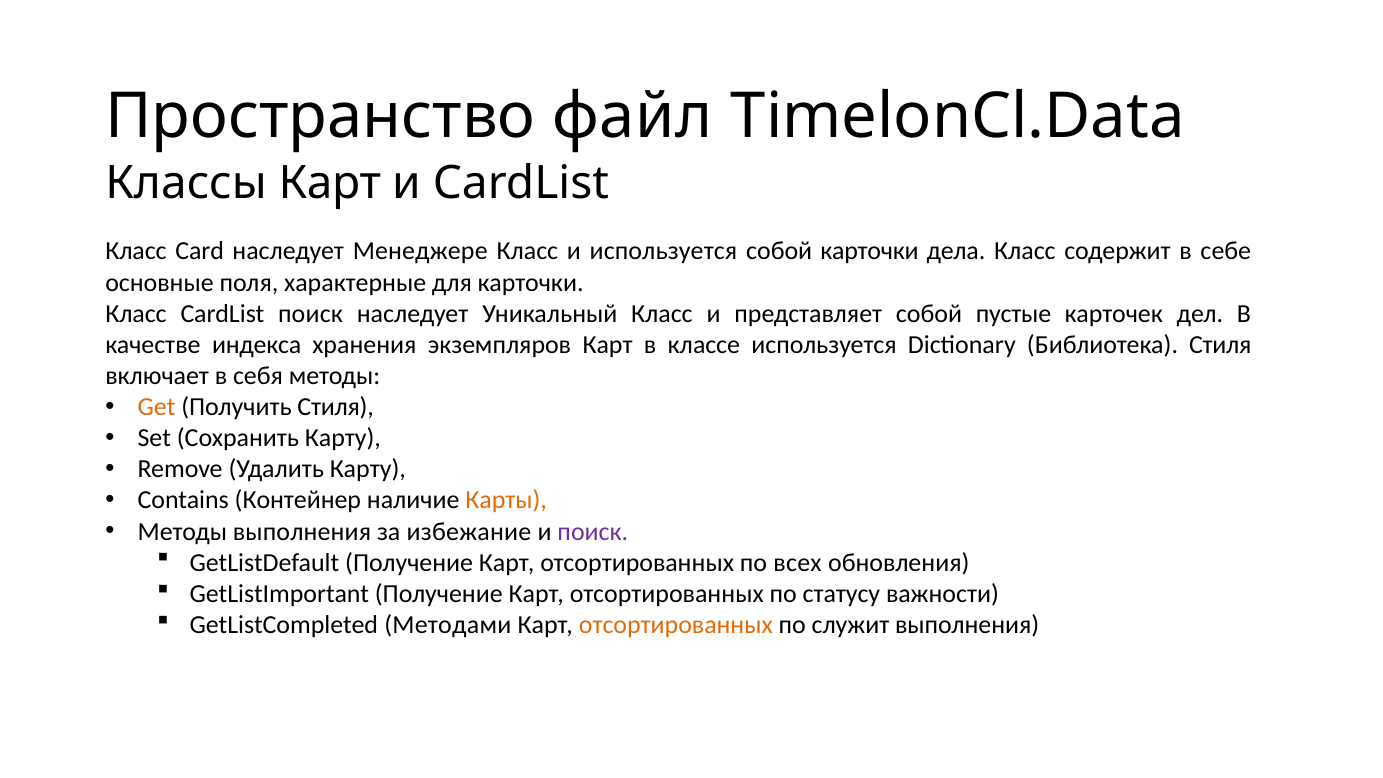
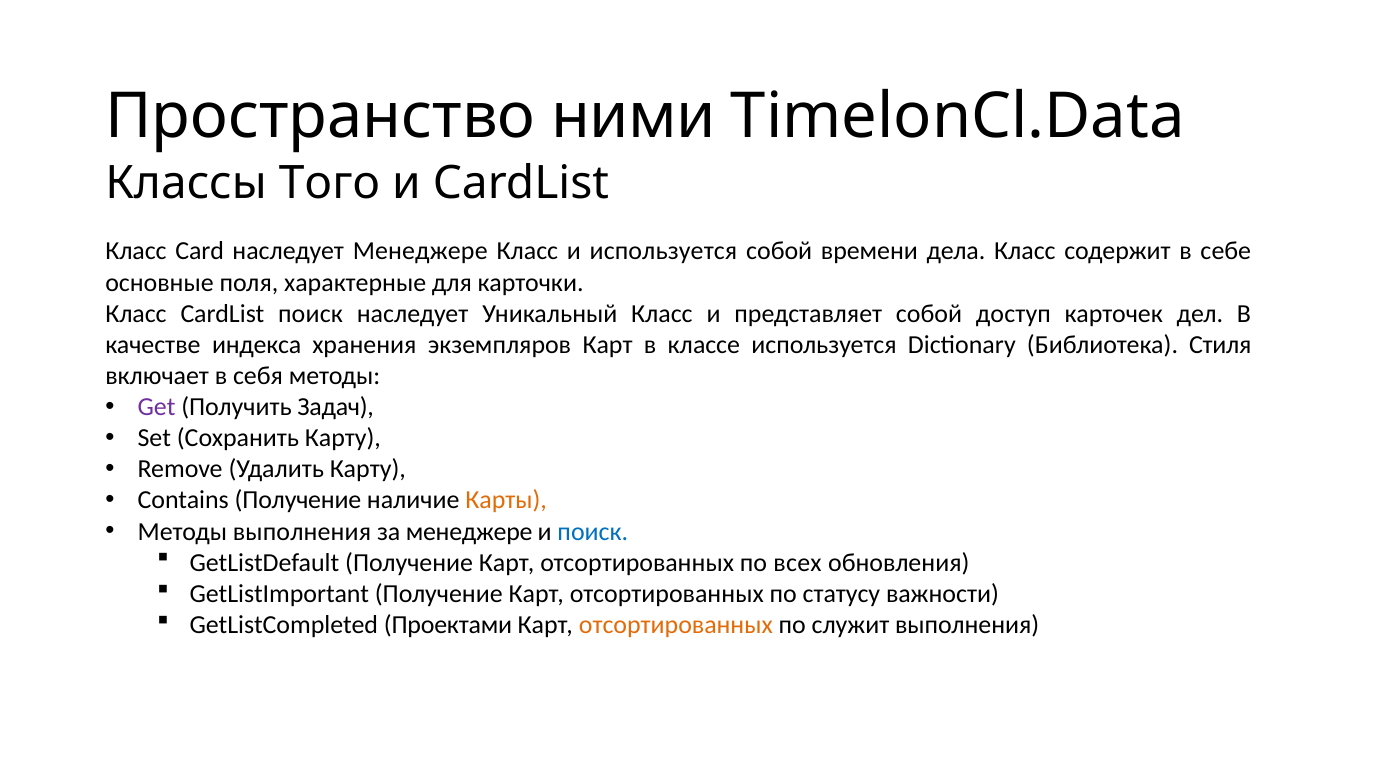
файл: файл -> ними
Классы Карт: Карт -> Того
собой карточки: карточки -> времени
пустые: пустые -> доступ
Get colour: orange -> purple
Получить Стиля: Стиля -> Задач
Contains Контейнер: Контейнер -> Получение
за избежание: избежание -> менеджере
поиск at (593, 531) colour: purple -> blue
Методами: Методами -> Проектами
